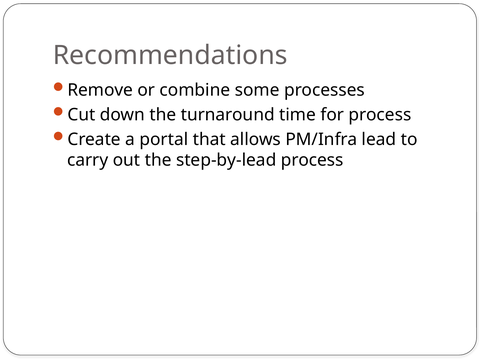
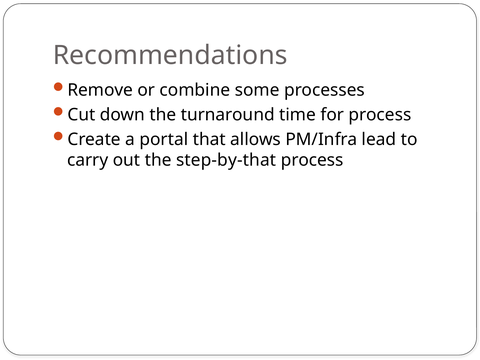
step-by-lead: step-by-lead -> step-by-that
